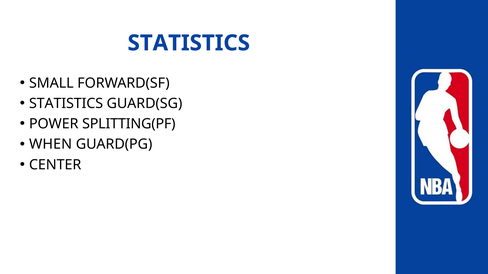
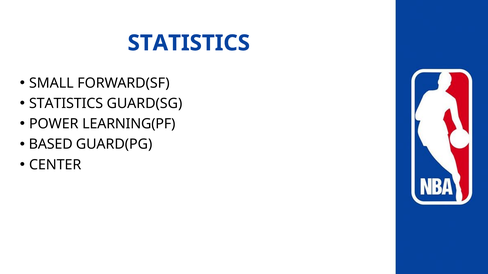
SPLITTING(PF: SPLITTING(PF -> LEARNING(PF
WHEN: WHEN -> BASED
